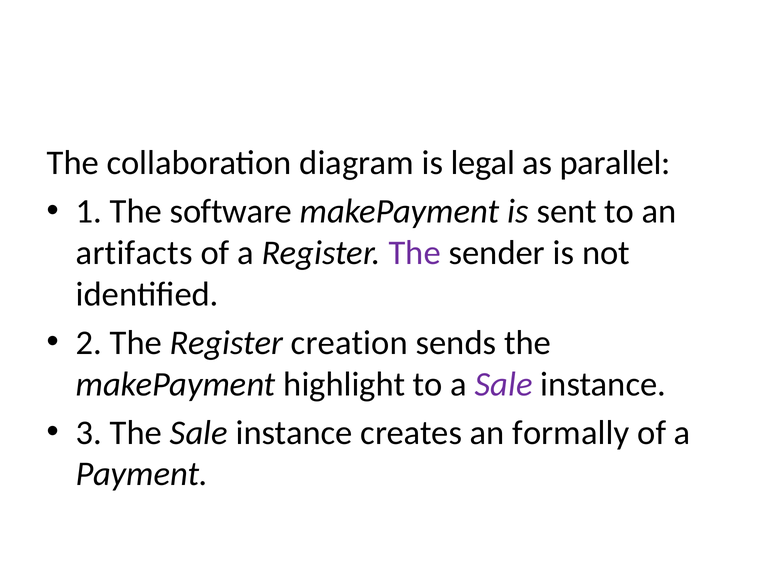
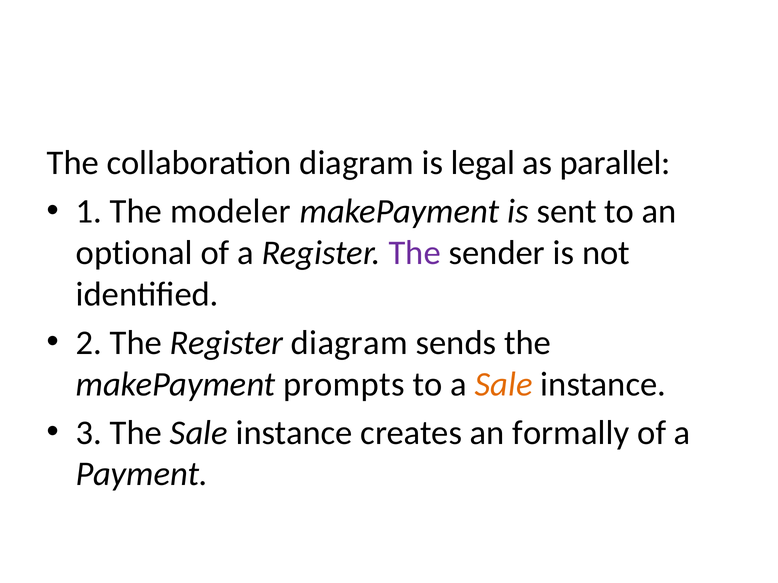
software: software -> modeler
artifacts: artifacts -> optional
Register creation: creation -> diagram
highlight: highlight -> prompts
Sale at (504, 385) colour: purple -> orange
